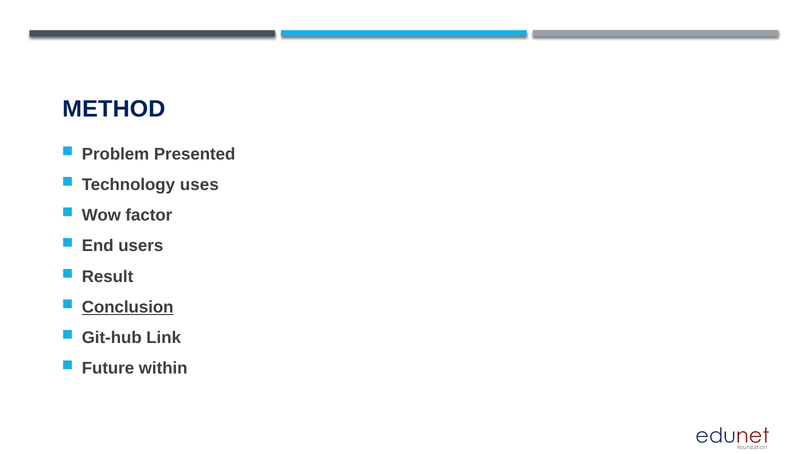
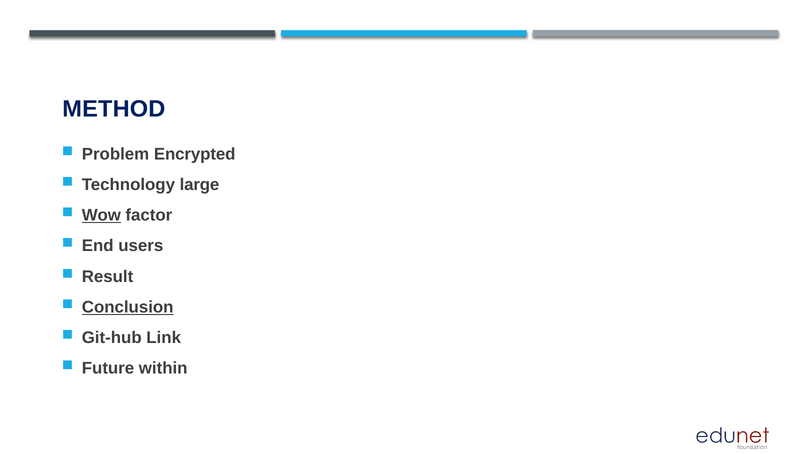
Presented: Presented -> Encrypted
uses: uses -> large
Wow underline: none -> present
